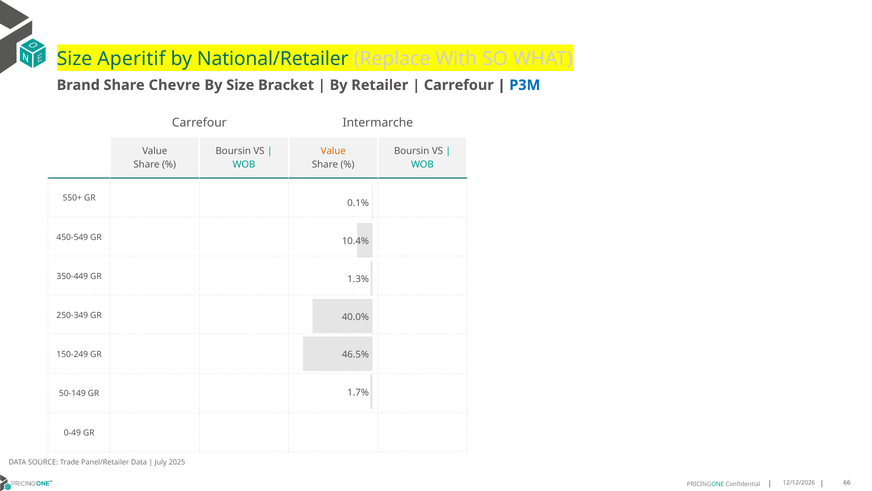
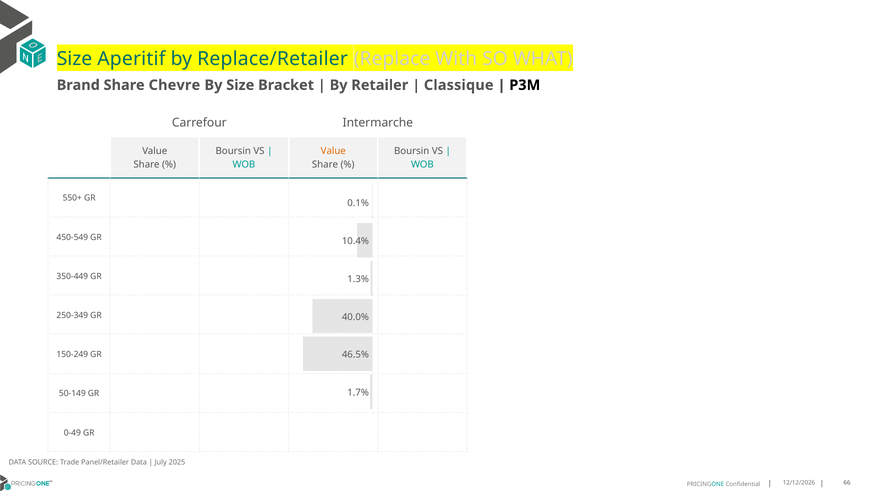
National/Retailer: National/Retailer -> Replace/Retailer
Carrefour at (459, 85): Carrefour -> Classique
P3M colour: blue -> black
